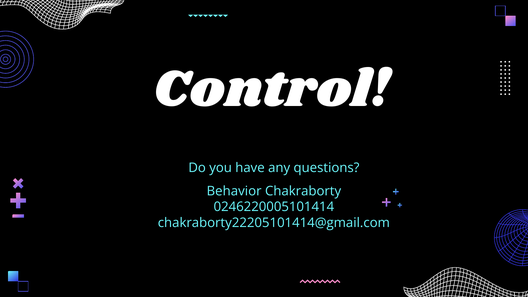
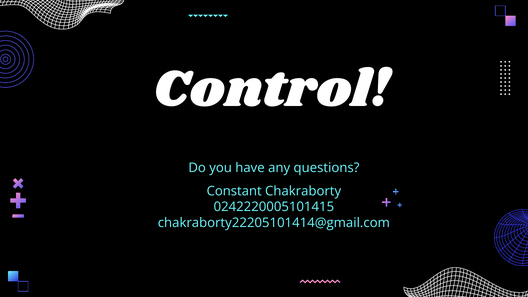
Behavior: Behavior -> Constant
0246220005101414: 0246220005101414 -> 0242220005101415
